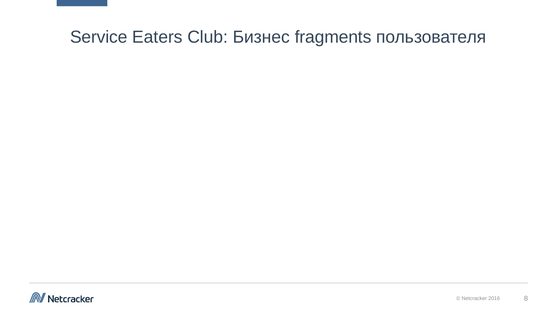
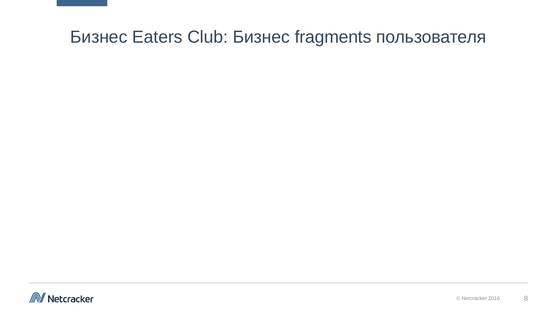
Service at (99, 37): Service -> Бизнес
